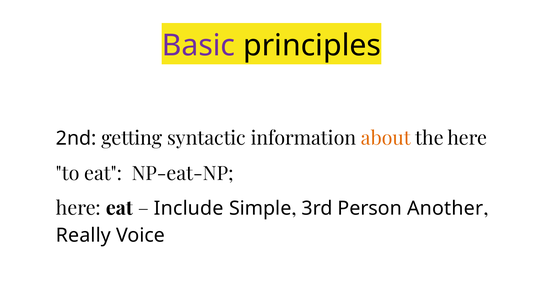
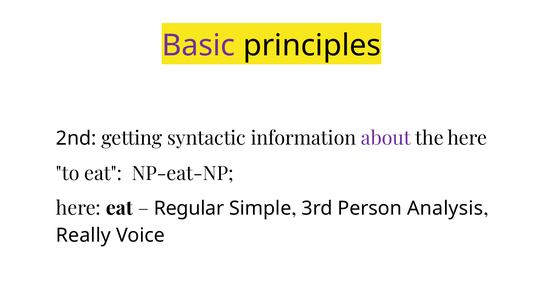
about colour: orange -> purple
Include: Include -> Regular
Another: Another -> Analysis
